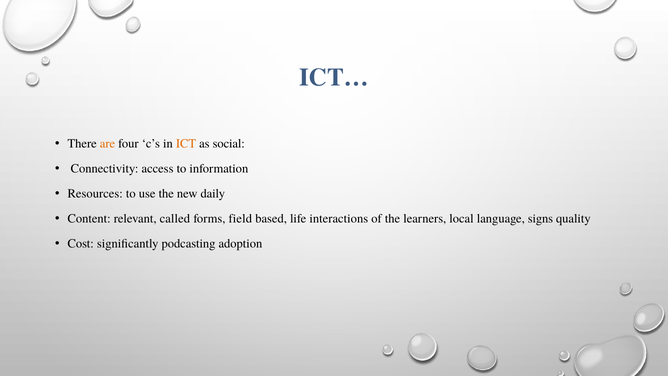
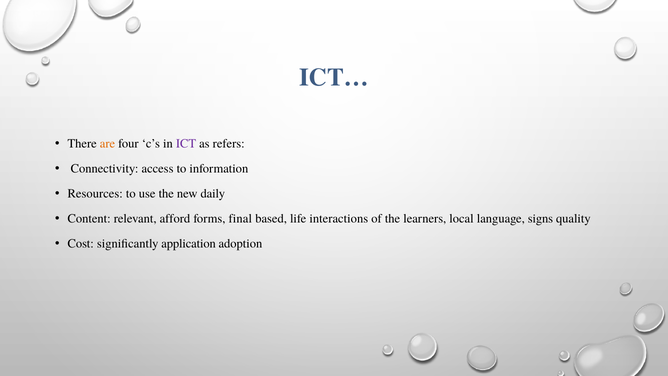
ICT colour: orange -> purple
social: social -> refers
called: called -> afford
field: field -> final
podcasting: podcasting -> application
